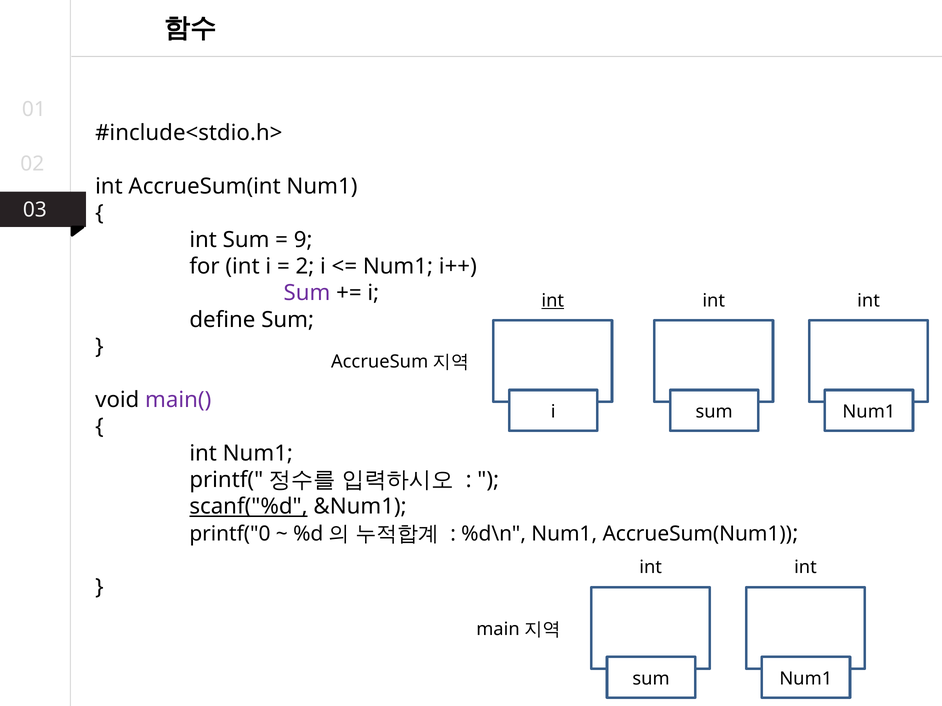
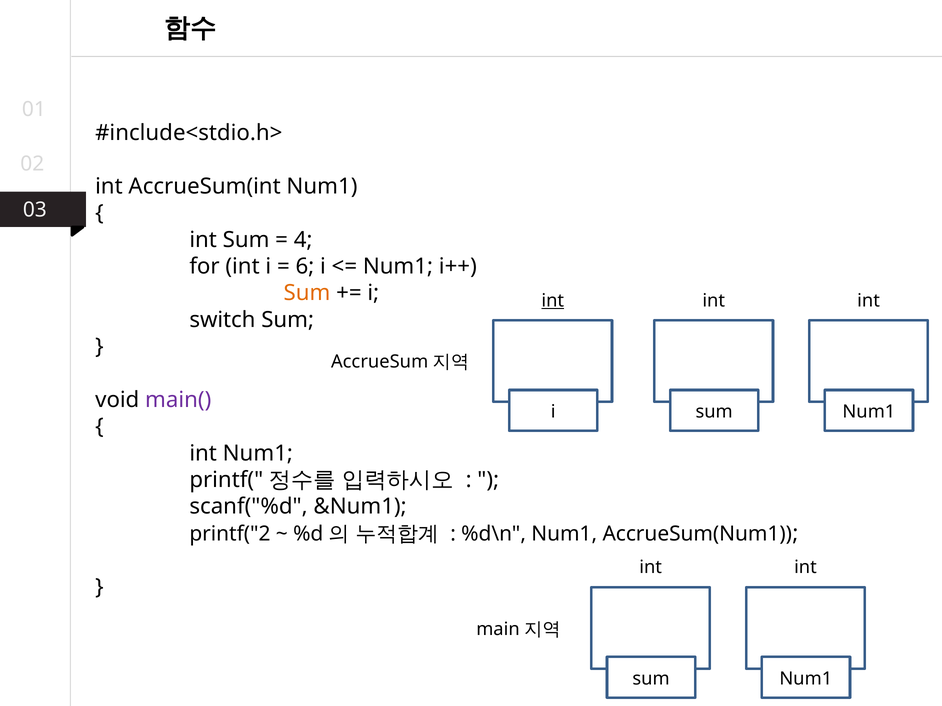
9: 9 -> 4
2: 2 -> 6
Sum at (307, 293) colour: purple -> orange
define: define -> switch
scanf("%d underline: present -> none
printf("0: printf("0 -> printf("2
